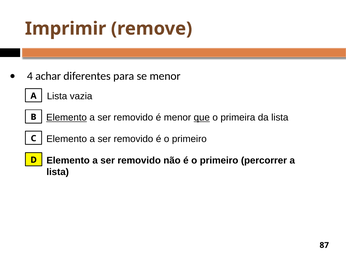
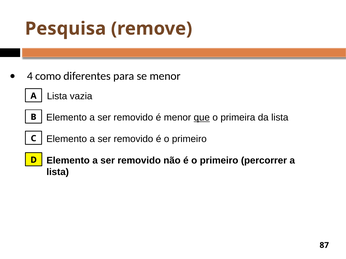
Imprimir: Imprimir -> Pesquisa
achar: achar -> como
Elemento at (67, 118) underline: present -> none
